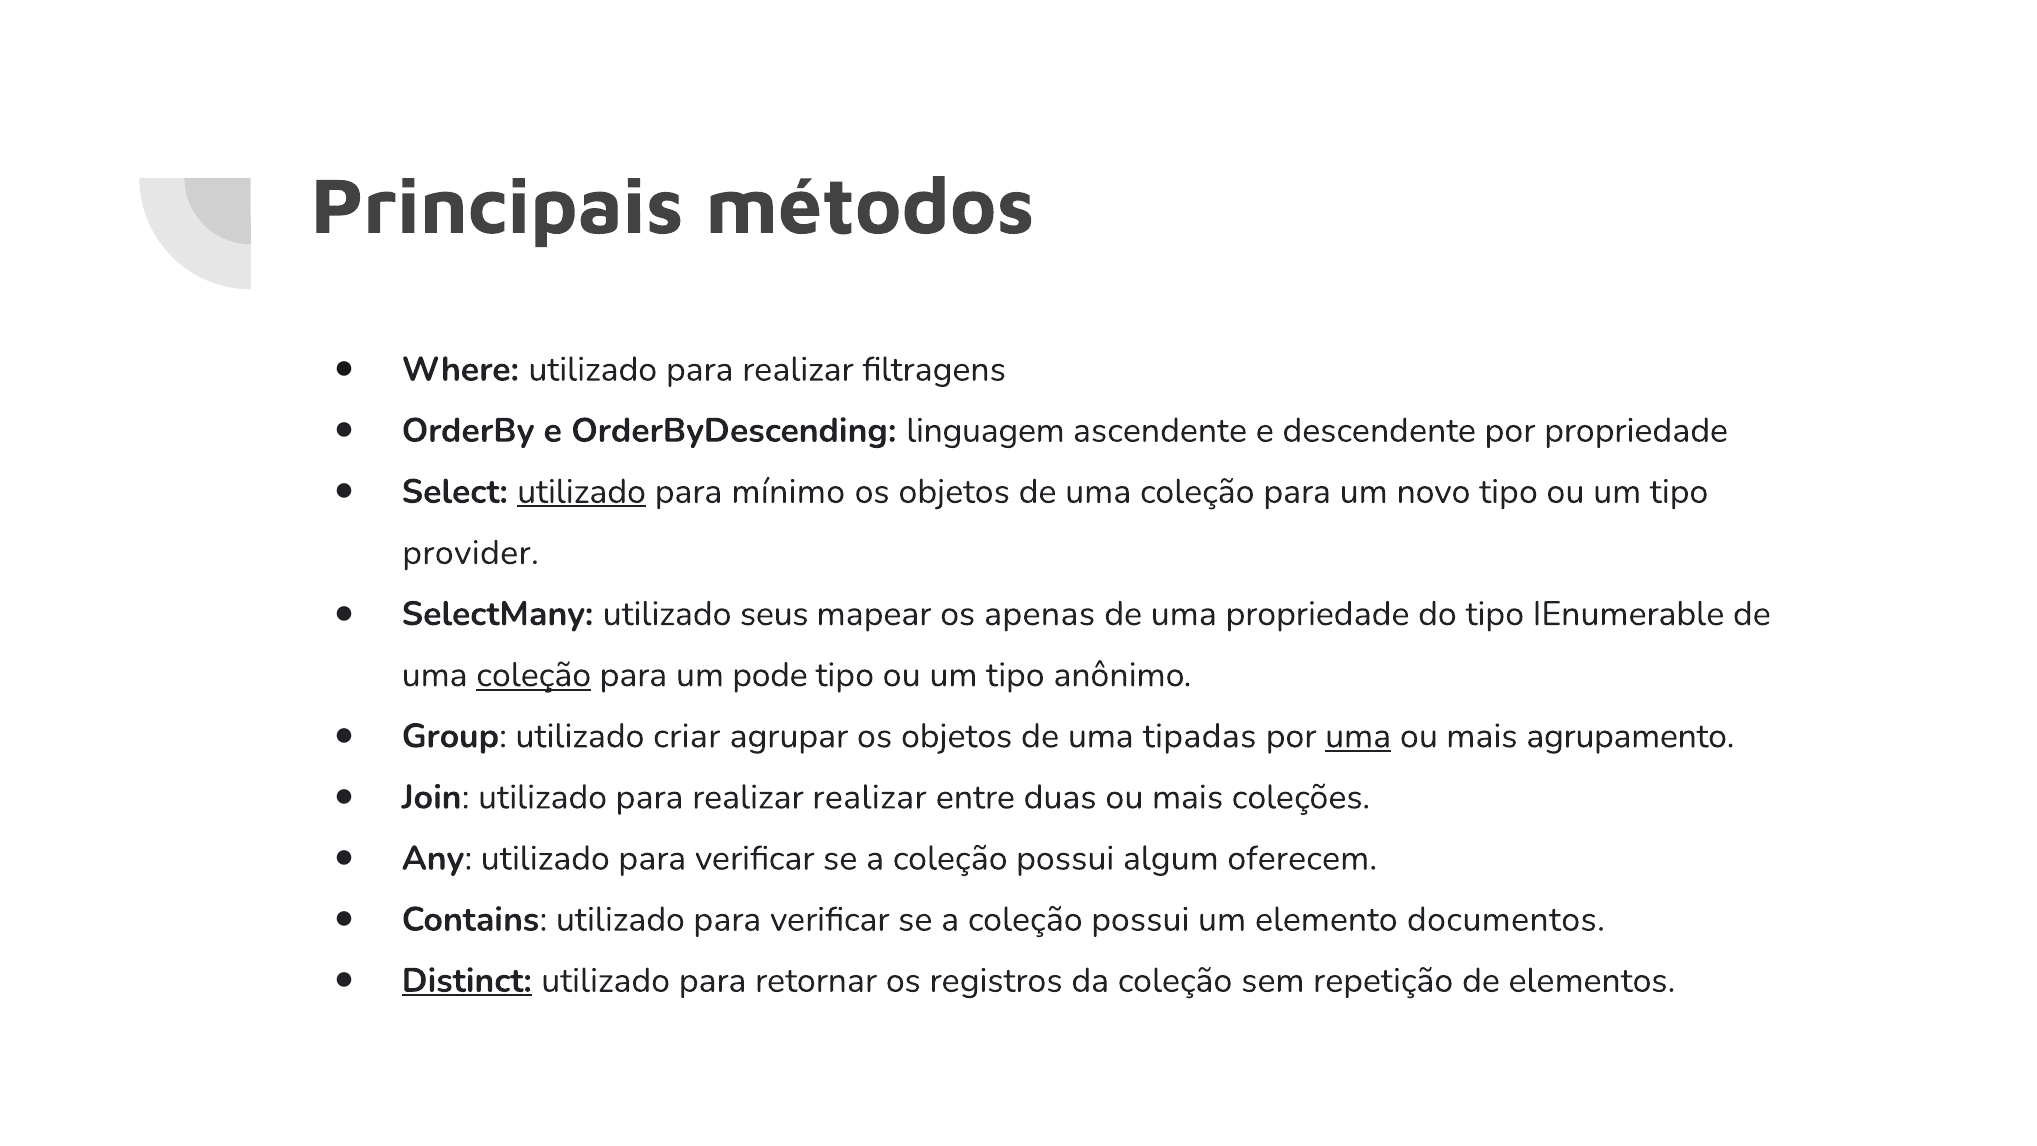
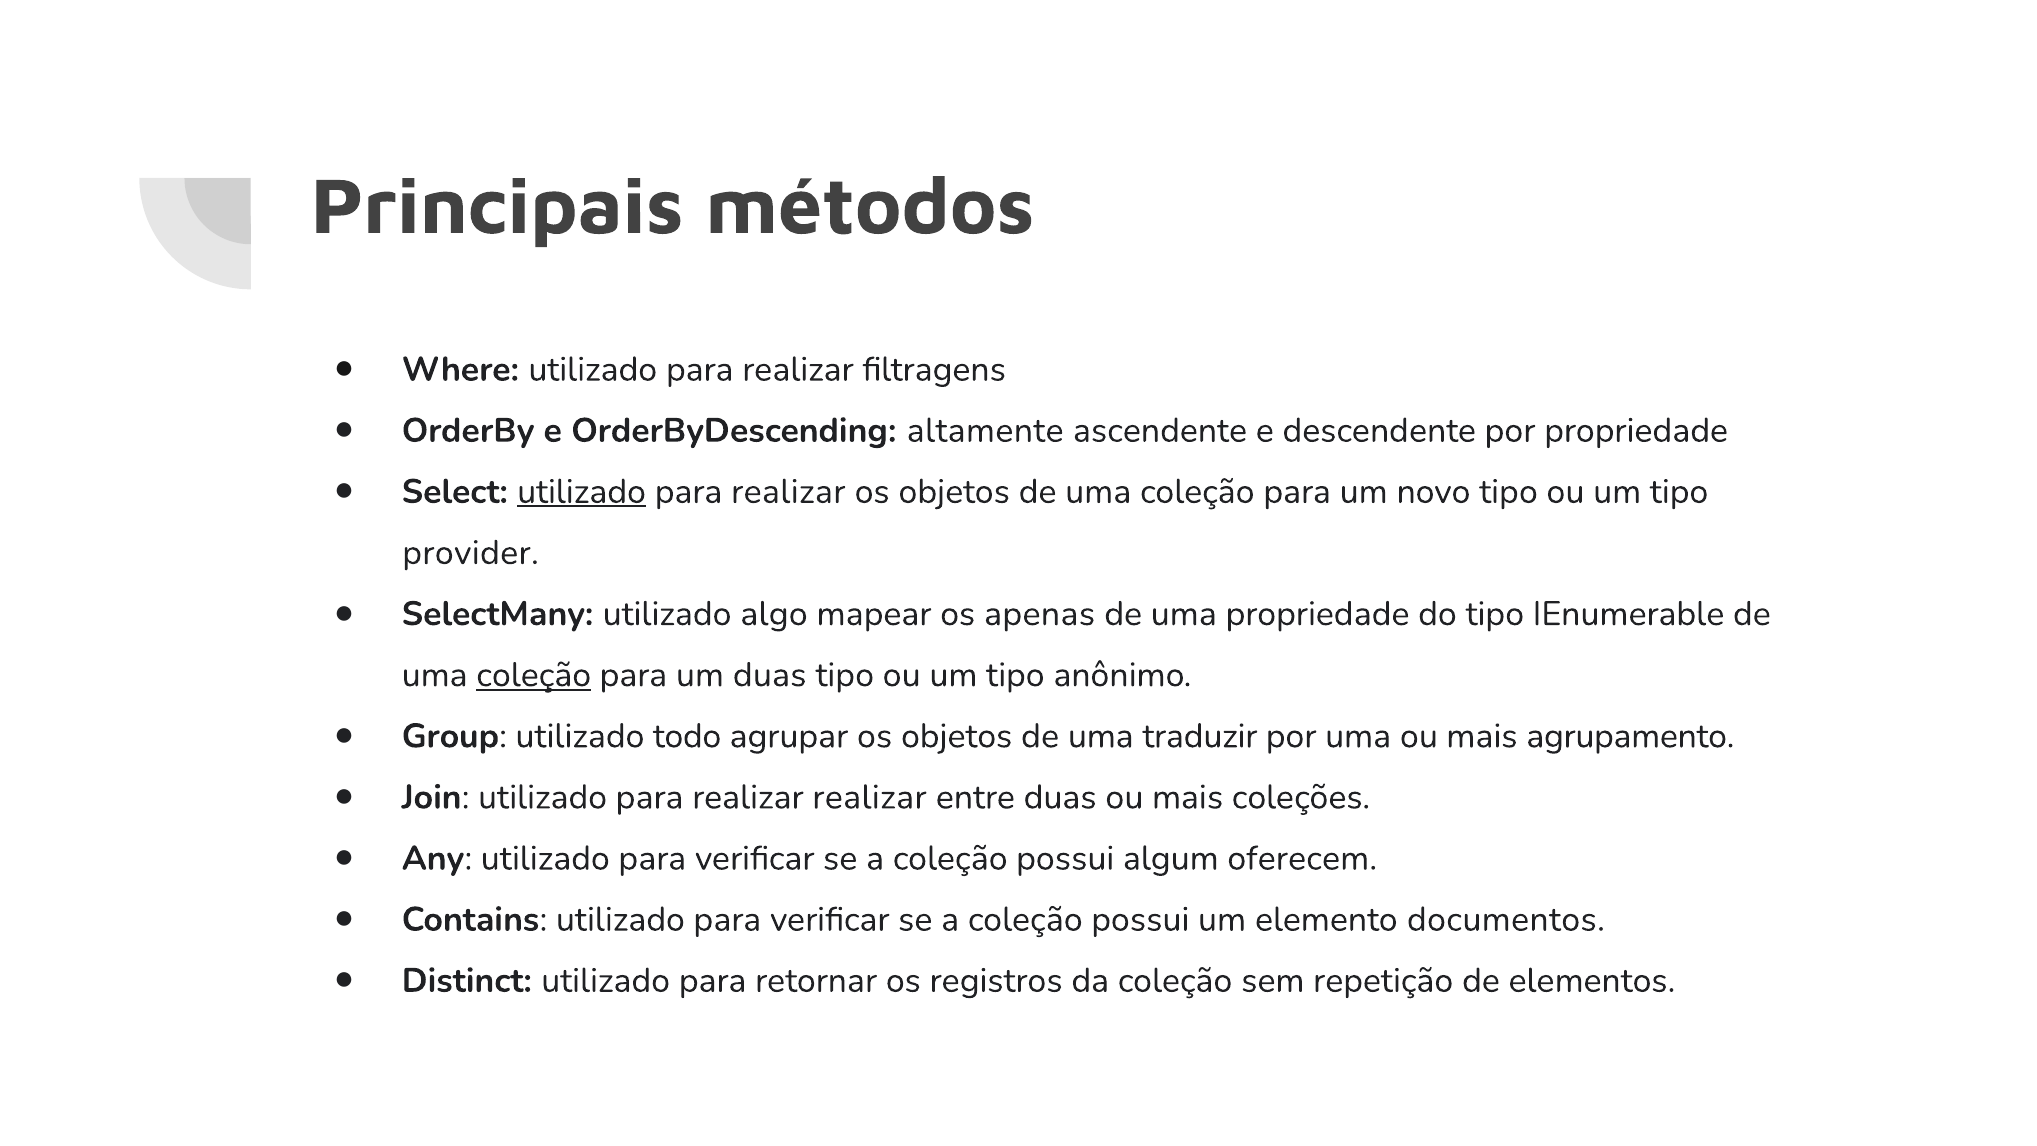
linguagem: linguagem -> altamente
mínimo at (788, 492): mínimo -> realizar
seus: seus -> algo
um pode: pode -> duas
criar: criar -> todo
tipadas: tipadas -> traduzir
uma at (1358, 736) underline: present -> none
Distinct underline: present -> none
